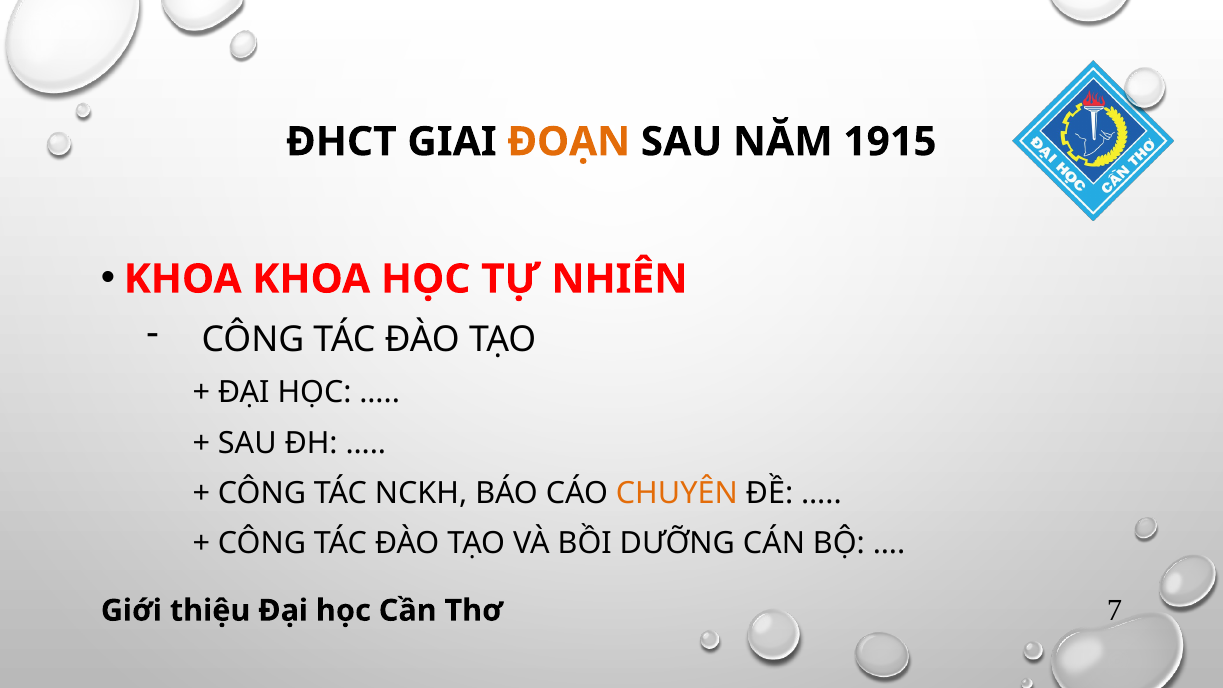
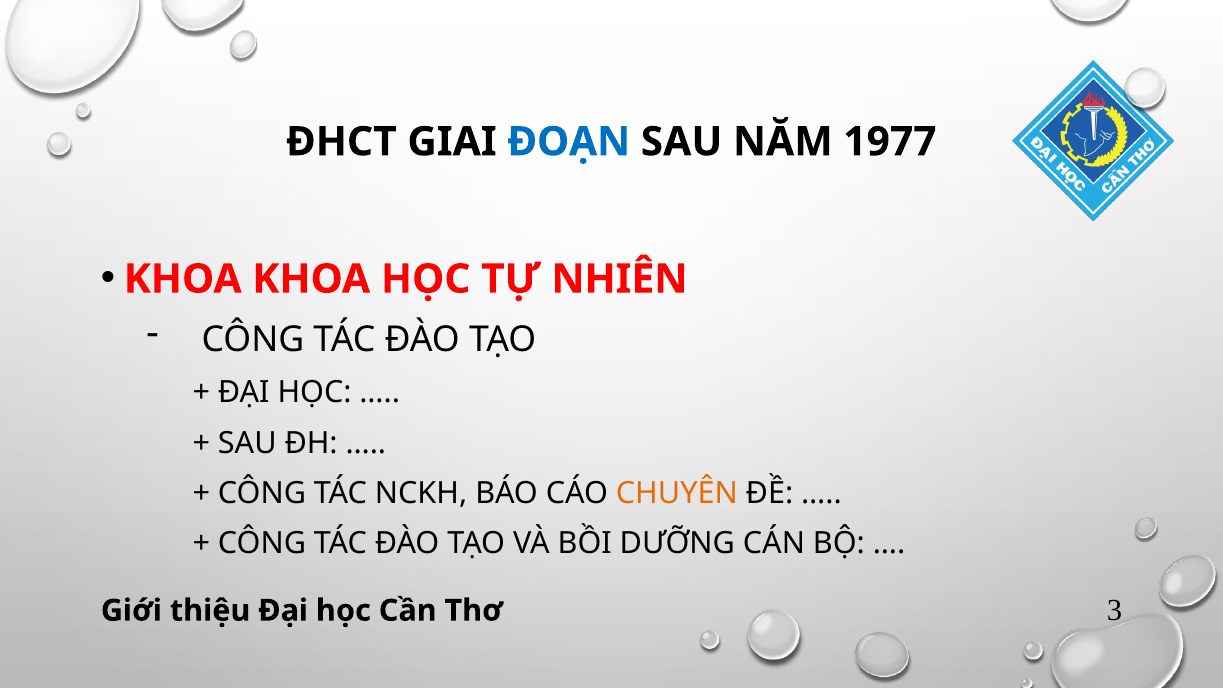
ĐOẠN colour: orange -> blue
1915: 1915 -> 1977
7: 7 -> 3
